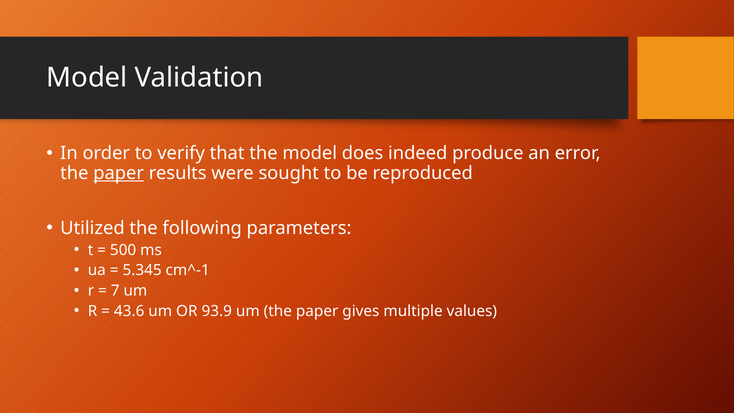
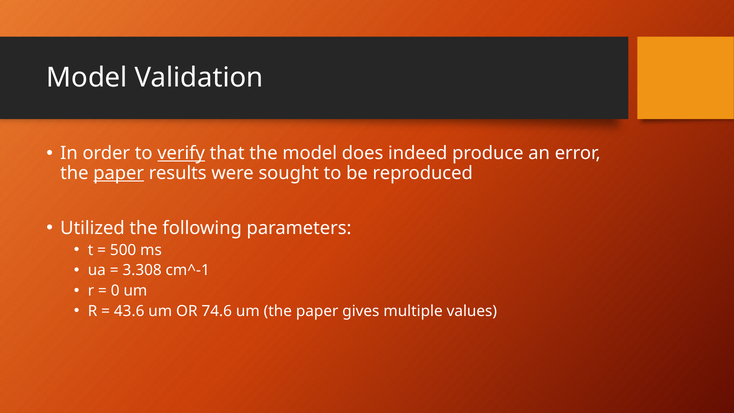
verify underline: none -> present
5.345: 5.345 -> 3.308
7: 7 -> 0
93.9: 93.9 -> 74.6
